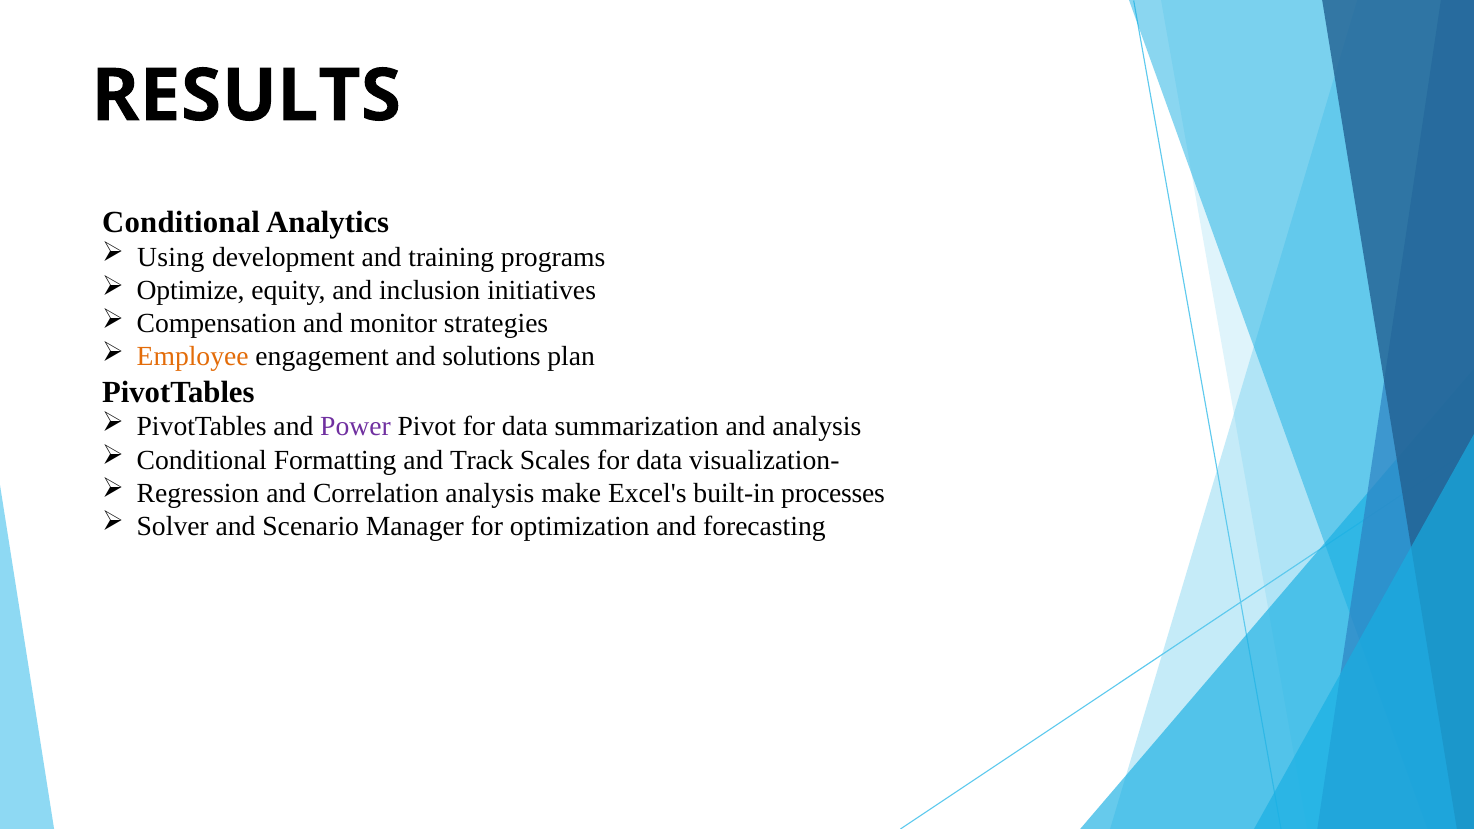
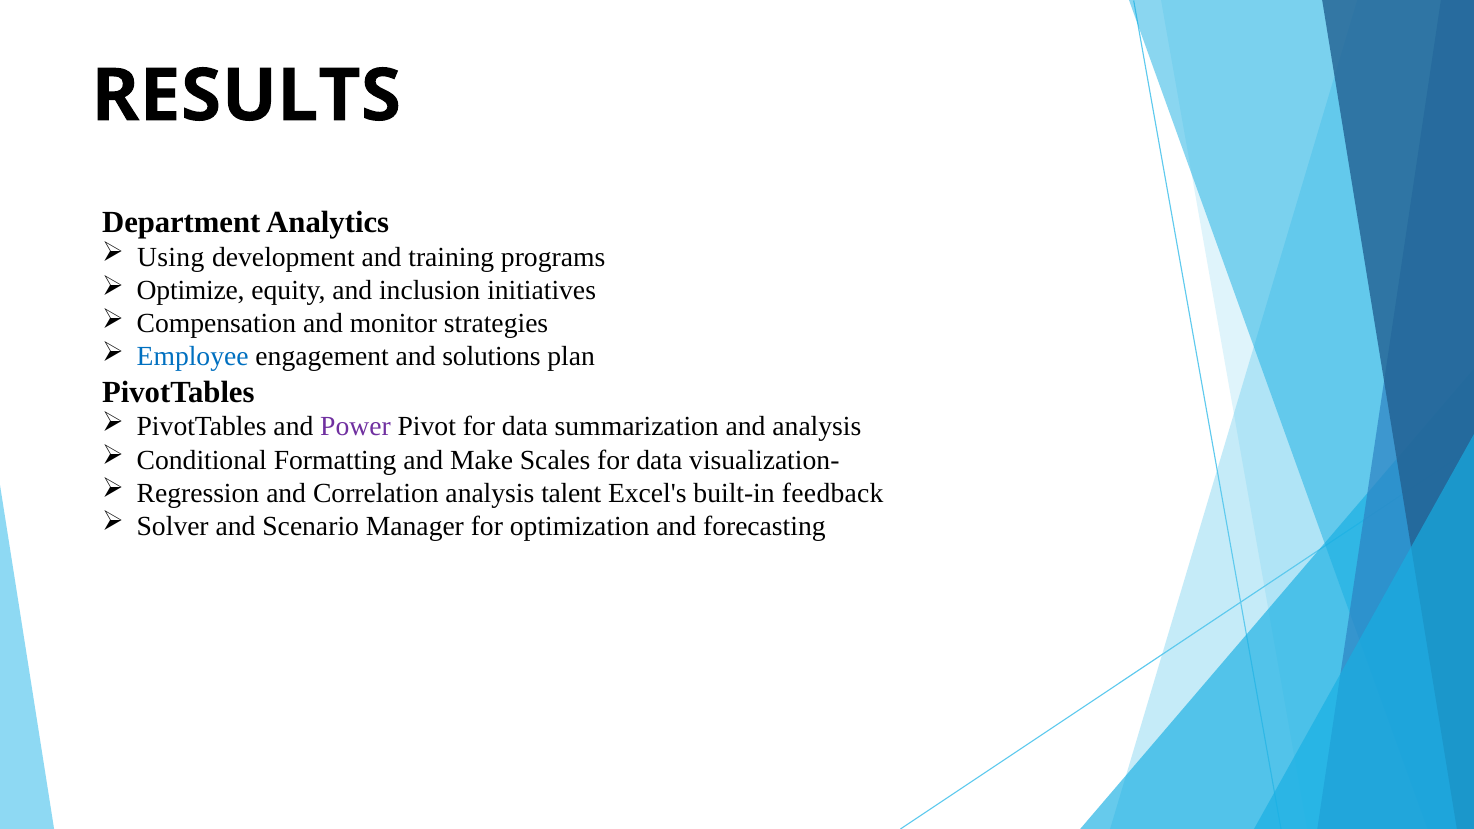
Conditional at (181, 223): Conditional -> Department
Employee colour: orange -> blue
Track: Track -> Make
make: make -> talent
processes: processes -> feedback
